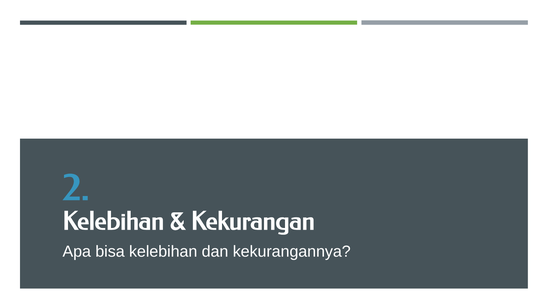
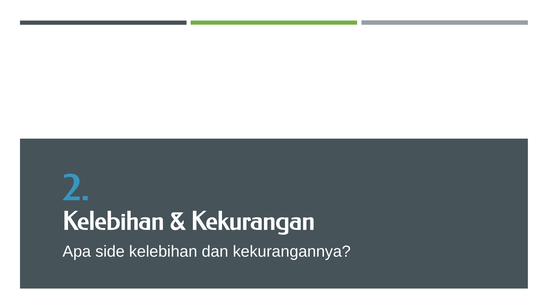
bisa: bisa -> side
